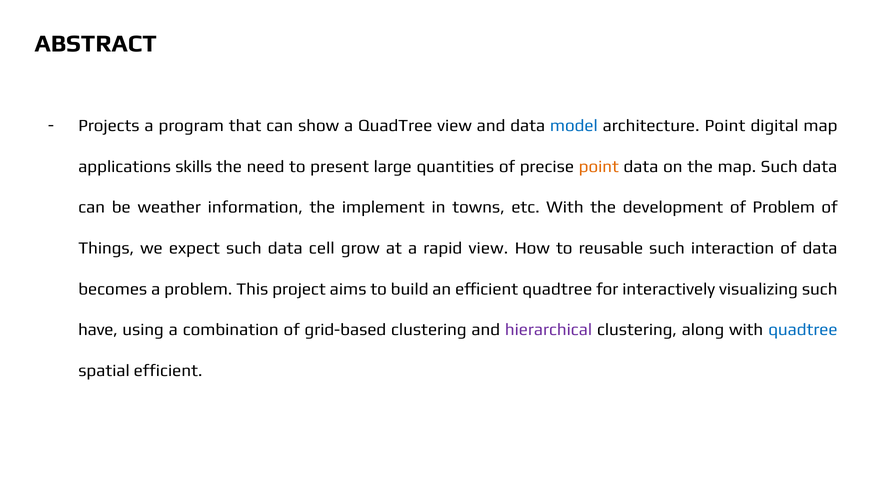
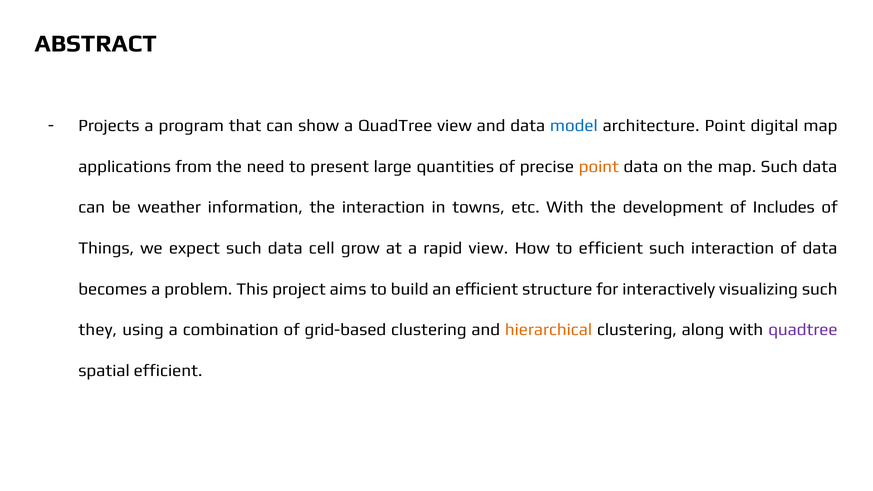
skills: skills -> from
the implement: implement -> interaction
of Problem: Problem -> Includes
to reusable: reusable -> efficient
efficient quadtree: quadtree -> structure
have: have -> they
hierarchical colour: purple -> orange
quadtree at (803, 330) colour: blue -> purple
